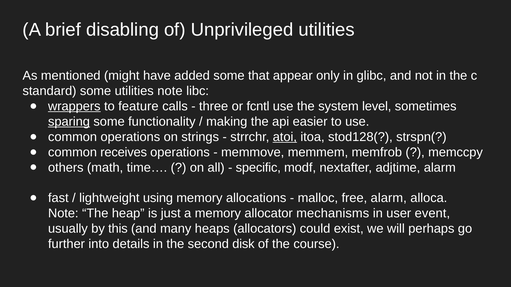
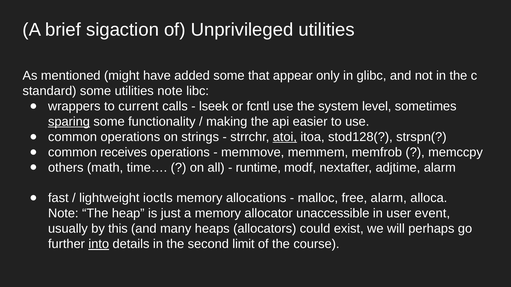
disabling: disabling -> sigaction
wrappers underline: present -> none
feature: feature -> current
three: three -> lseek
specific: specific -> runtime
using: using -> ioctls
mechanisms: mechanisms -> unaccessible
into underline: none -> present
disk: disk -> limit
